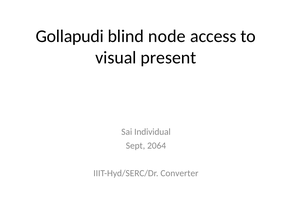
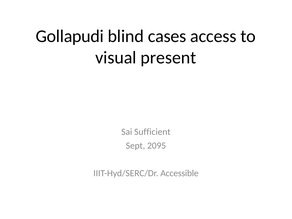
node: node -> cases
Individual: Individual -> Sufficient
2064: 2064 -> 2095
Converter: Converter -> Accessible
